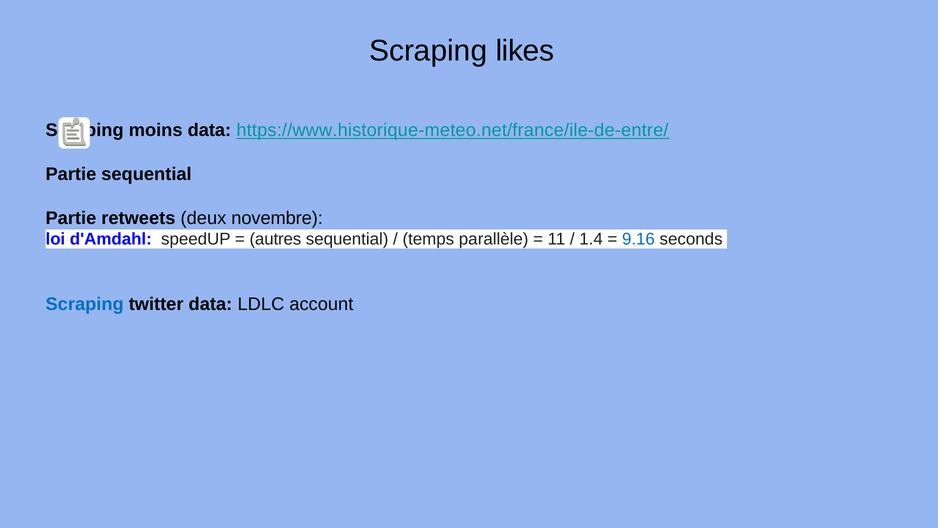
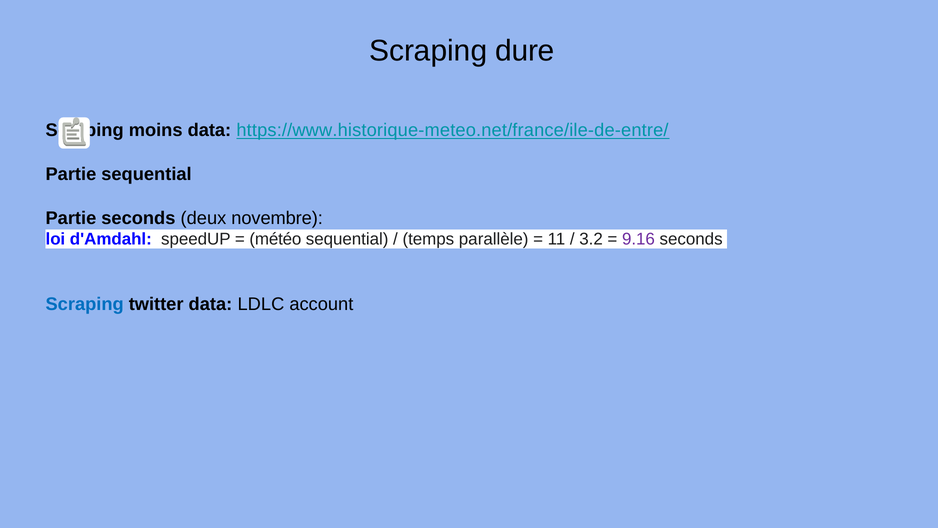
likes: likes -> dure
Partie retweets: retweets -> seconds
autres: autres -> météo
1.4: 1.4 -> 3.2
9.16 colour: blue -> purple
